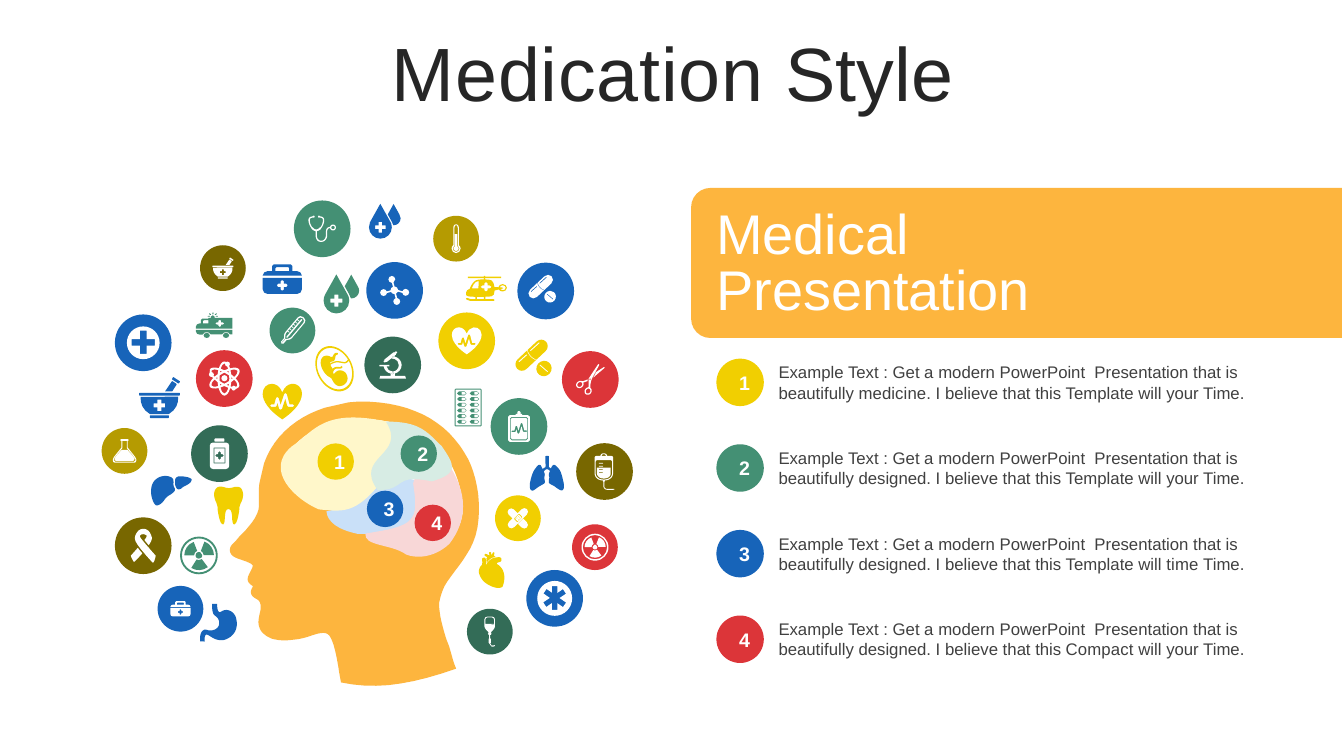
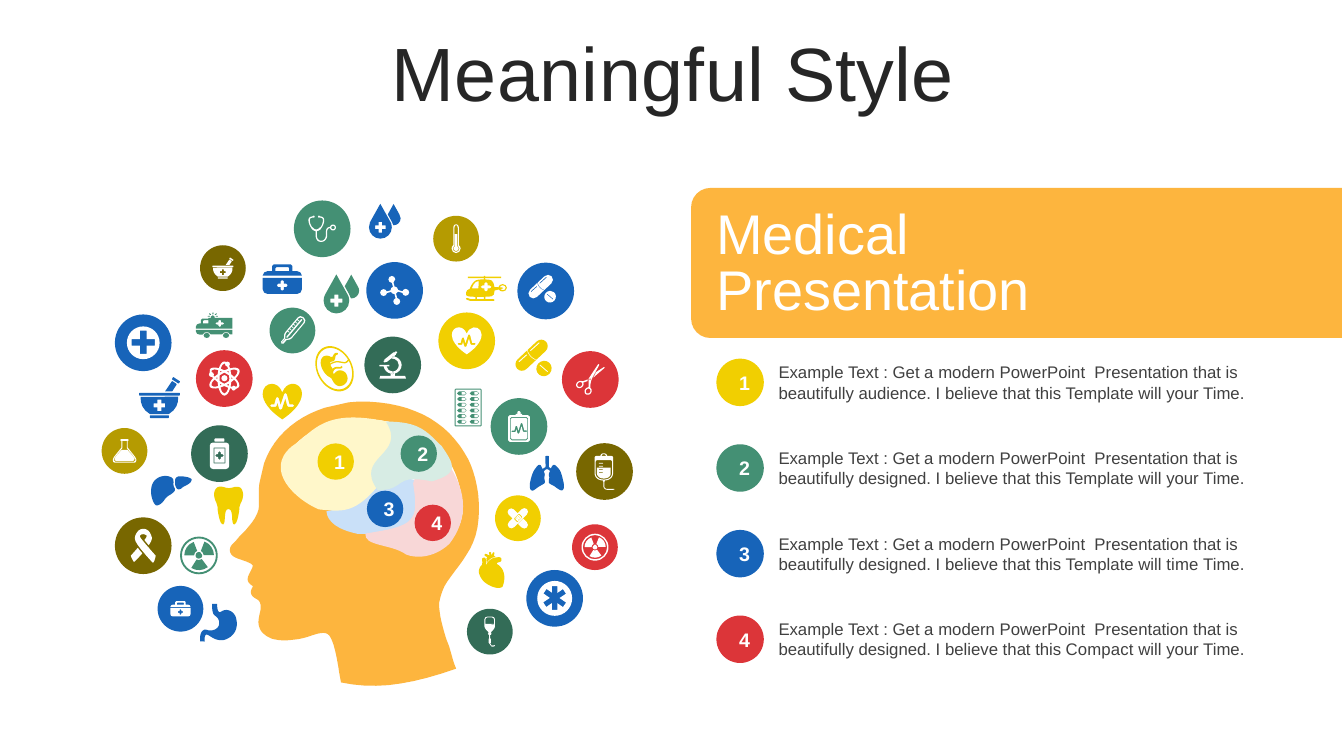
Medication: Medication -> Meaningful
medicine: medicine -> audience
